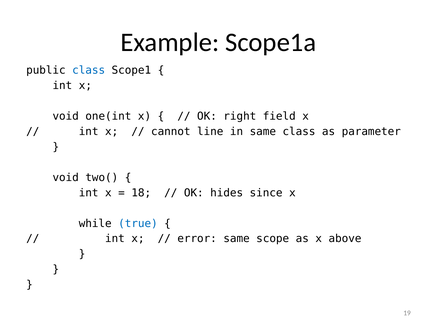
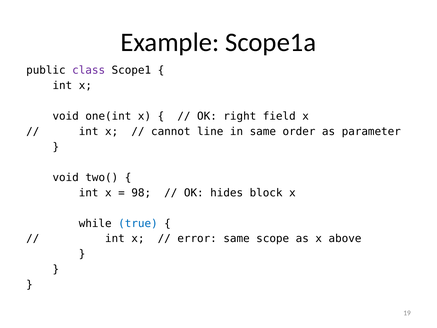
class at (89, 70) colour: blue -> purple
same class: class -> order
18: 18 -> 98
since: since -> block
